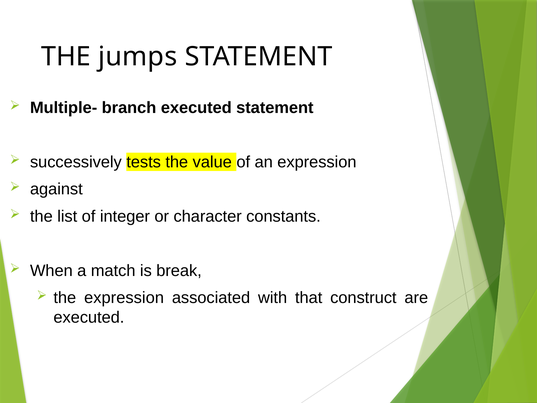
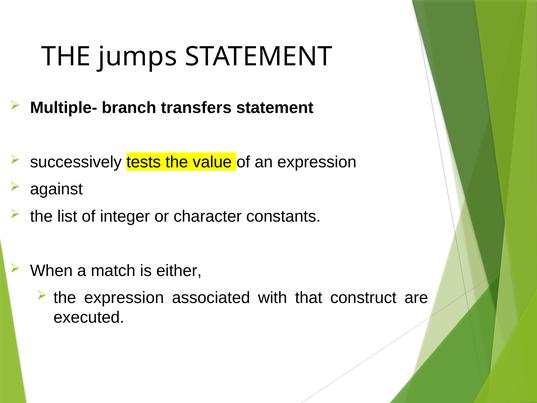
branch executed: executed -> transfers
break: break -> either
